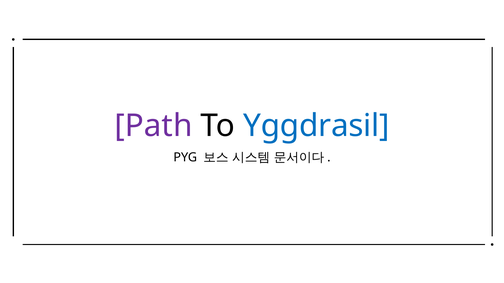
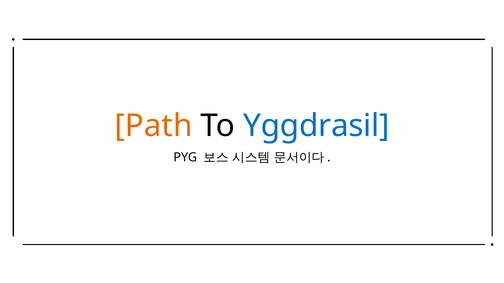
Path colour: purple -> orange
